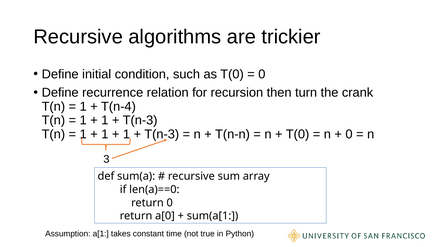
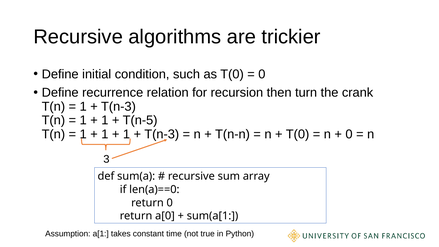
T(n-4 at (118, 106): T(n-4 -> T(n-3
T(n-3 at (140, 120): T(n-3 -> T(n-5
